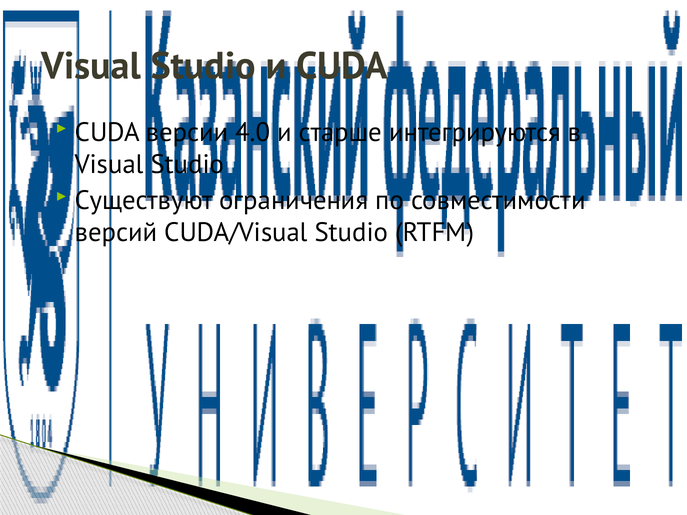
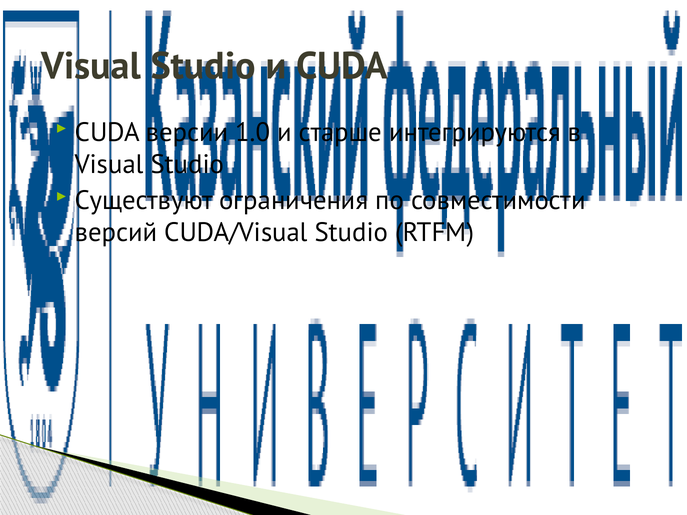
4.0: 4.0 -> 1.0
